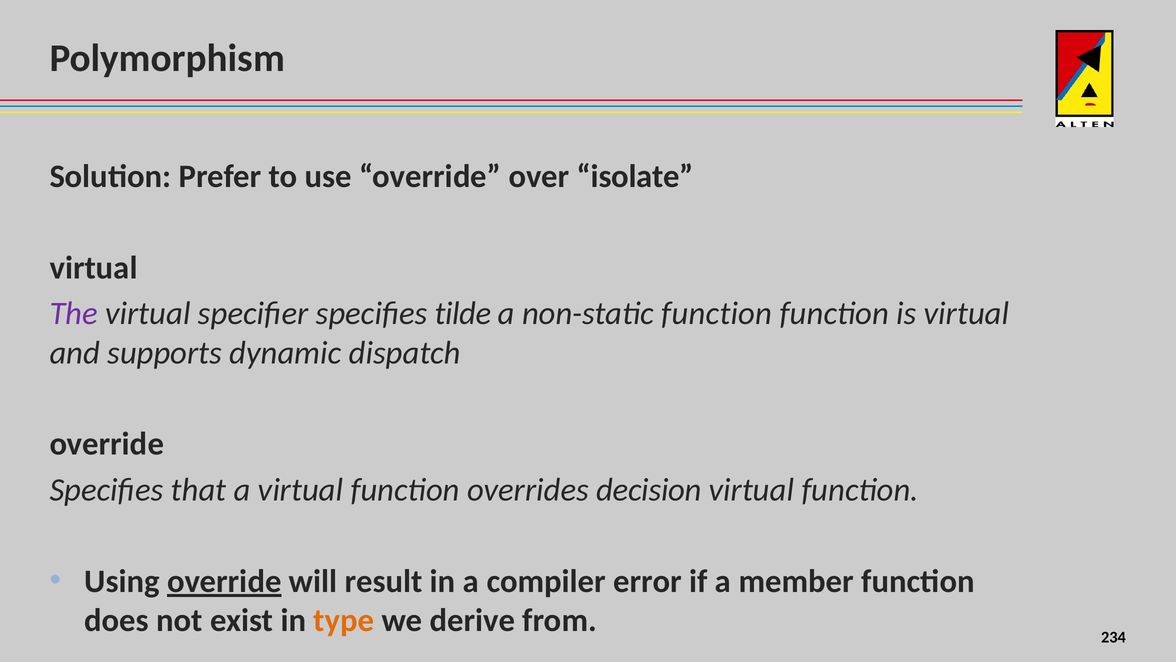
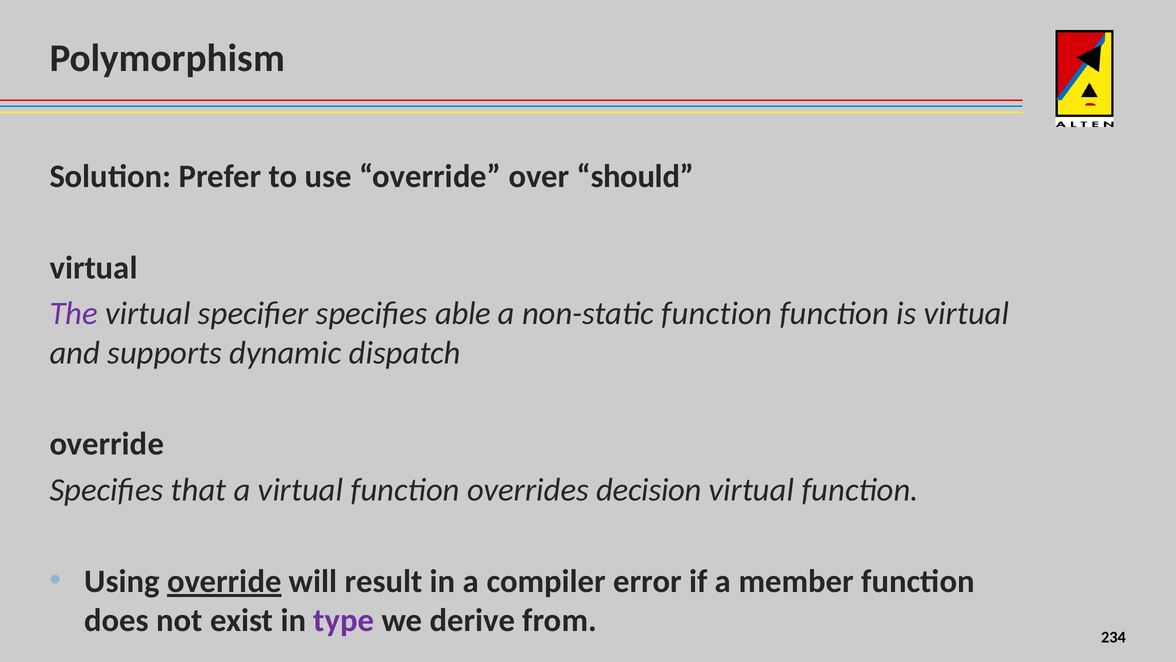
isolate: isolate -> should
tilde: tilde -> able
type colour: orange -> purple
